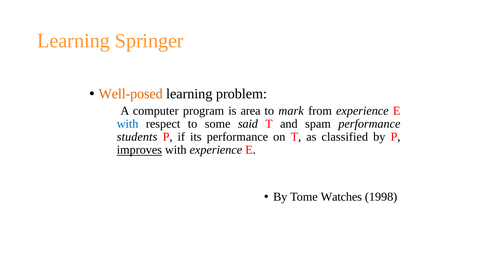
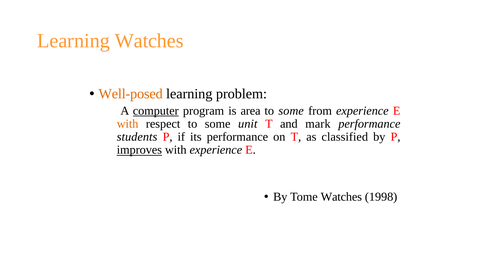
Learning Springer: Springer -> Watches
computer underline: none -> present
mark at (291, 111): mark -> some
with at (128, 124) colour: blue -> orange
said: said -> unit
spam: spam -> mark
